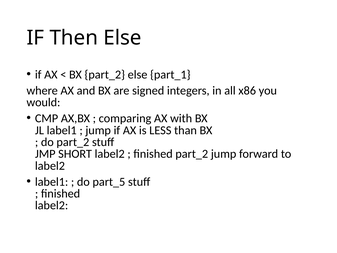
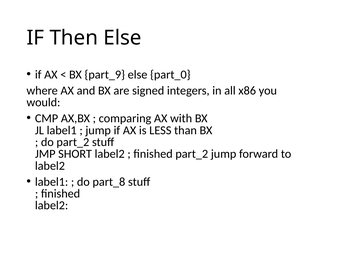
BX part_2: part_2 -> part_9
part_1: part_1 -> part_0
part_5: part_5 -> part_8
